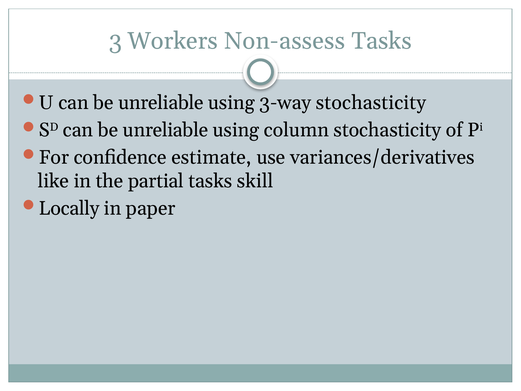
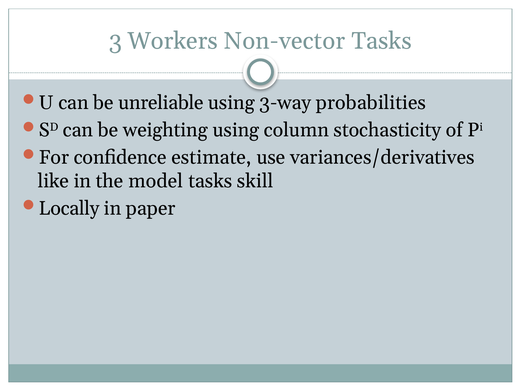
Non-assess: Non-assess -> Non-vector
3-way stochasticity: stochasticity -> probabilities
SD can be unreliable: unreliable -> weighting
partial: partial -> model
